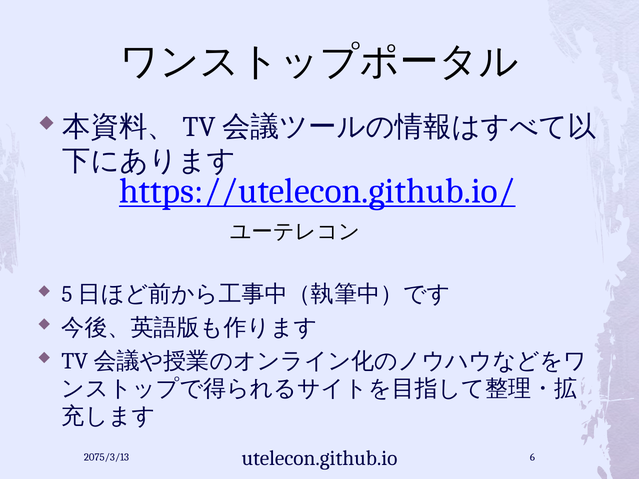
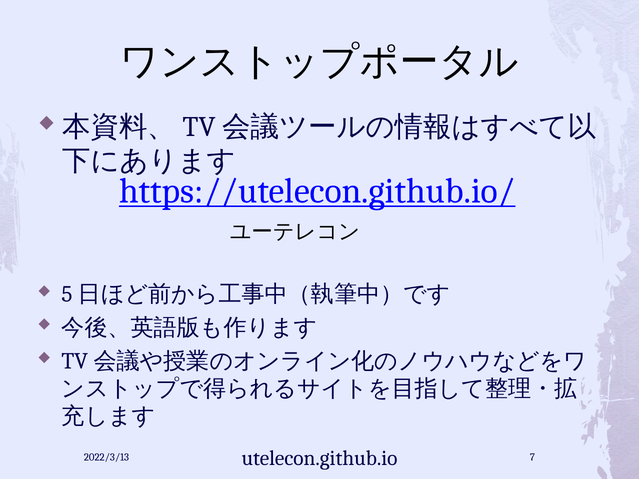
2075/3/13: 2075/3/13 -> 2022/3/13
6: 6 -> 7
